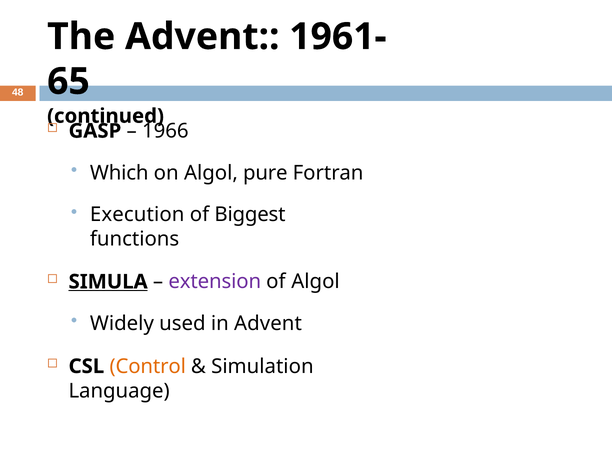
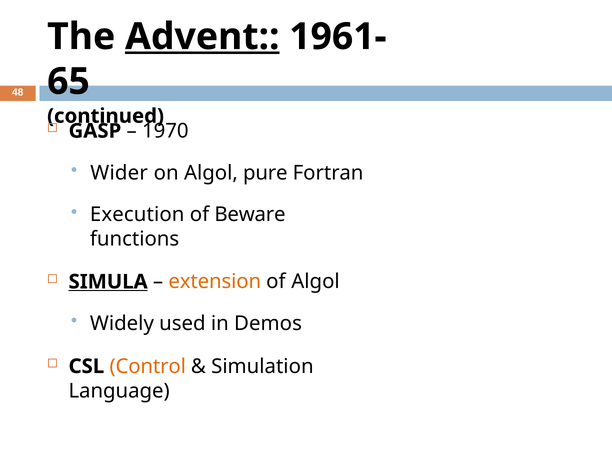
Advent at (202, 37) underline: none -> present
1966: 1966 -> 1970
Which: Which -> Wider
Biggest: Biggest -> Beware
extension colour: purple -> orange
in Advent: Advent -> Demos
